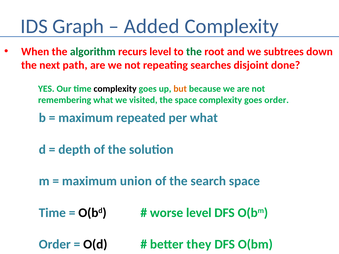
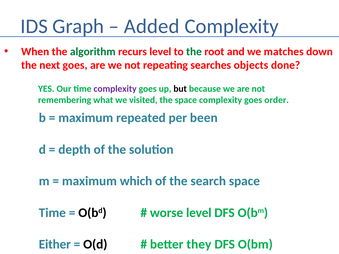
subtrees: subtrees -> matches
next path: path -> goes
disjoint: disjoint -> objects
complexity at (115, 89) colour: black -> purple
but colour: orange -> black
per what: what -> been
union: union -> which
Order at (55, 245): Order -> Either
